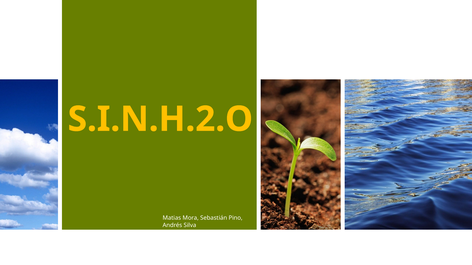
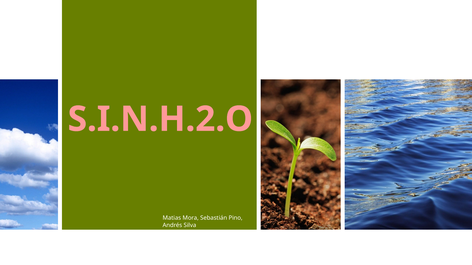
S.I.N.H.2.O colour: yellow -> pink
